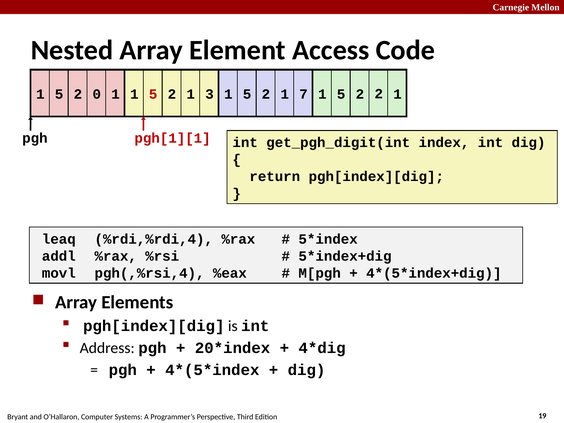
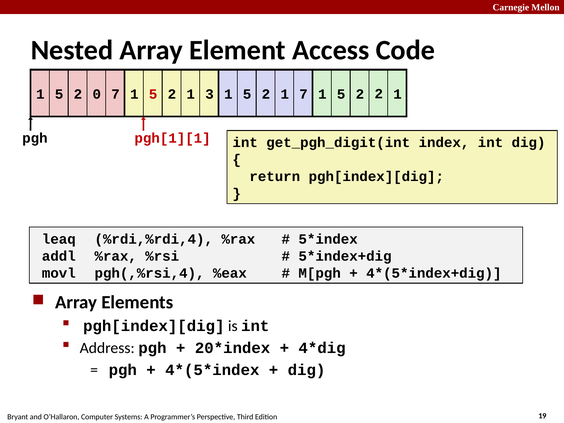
0 1: 1 -> 7
